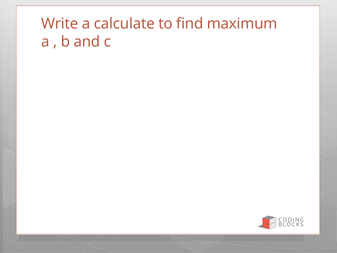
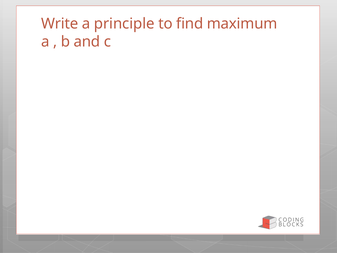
calculate: calculate -> principle
